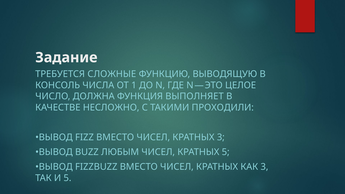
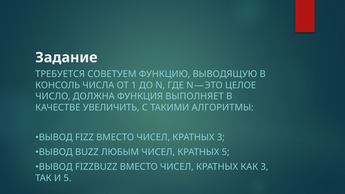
СЛОЖНЫЕ: СЛОЖНЫЕ -> СОВЕТУЕМ
НЕСЛОЖНО: НЕСЛОЖНО -> УВЕЛИЧИТЬ
ПРОХОДИЛИ: ПРОХОДИЛИ -> АЛГОРИТМЫ
